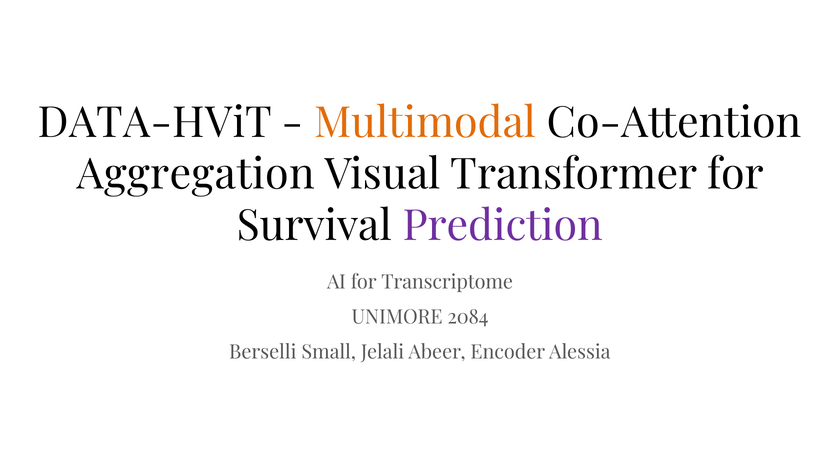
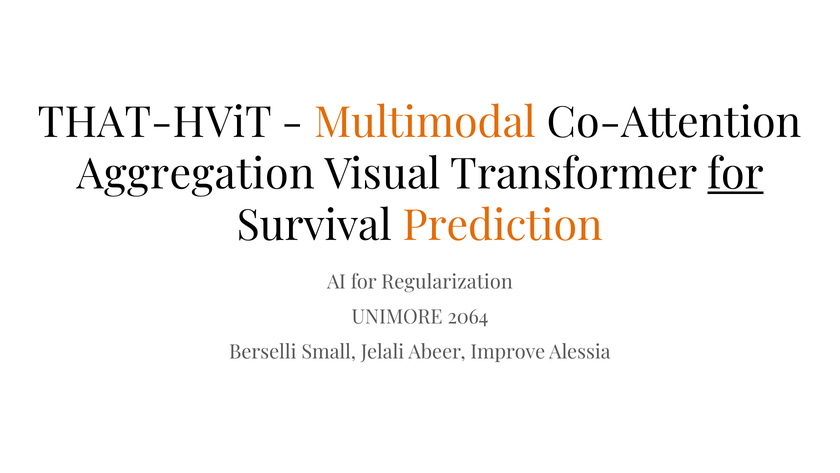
DATA-HViT: DATA-HViT -> THAT-HViT
for at (735, 174) underline: none -> present
Prediction colour: purple -> orange
Transcriptome: Transcriptome -> Regularization
2084: 2084 -> 2064
Encoder: Encoder -> Improve
